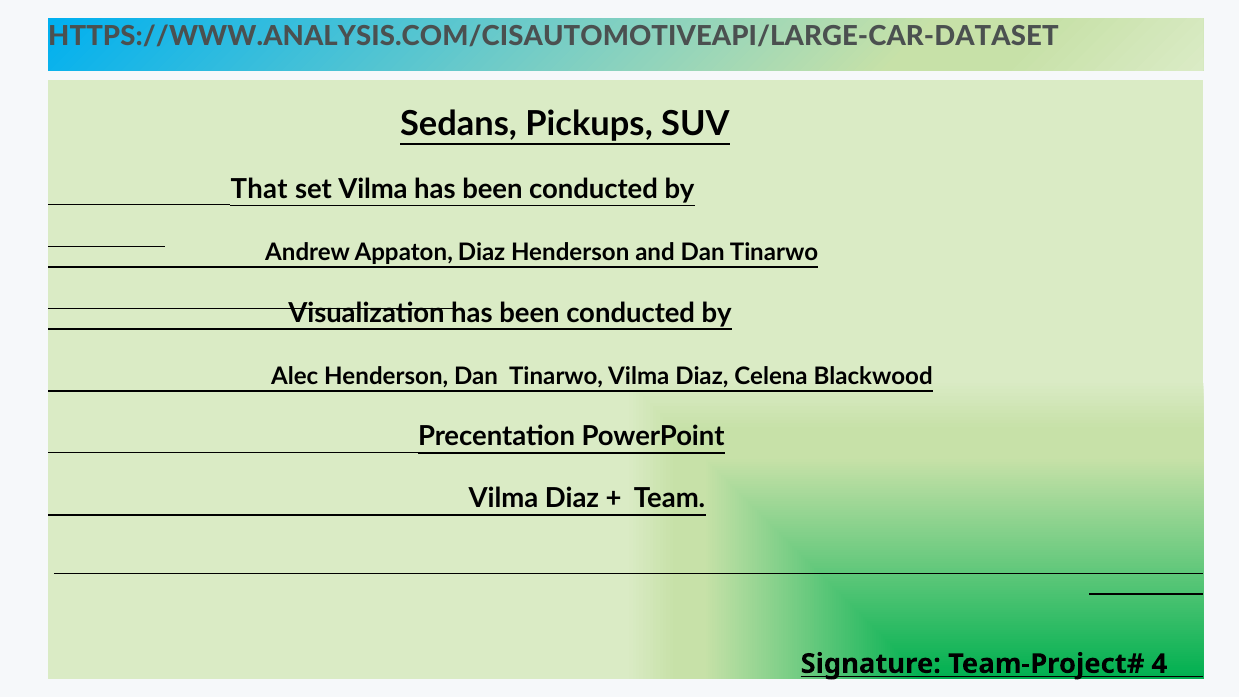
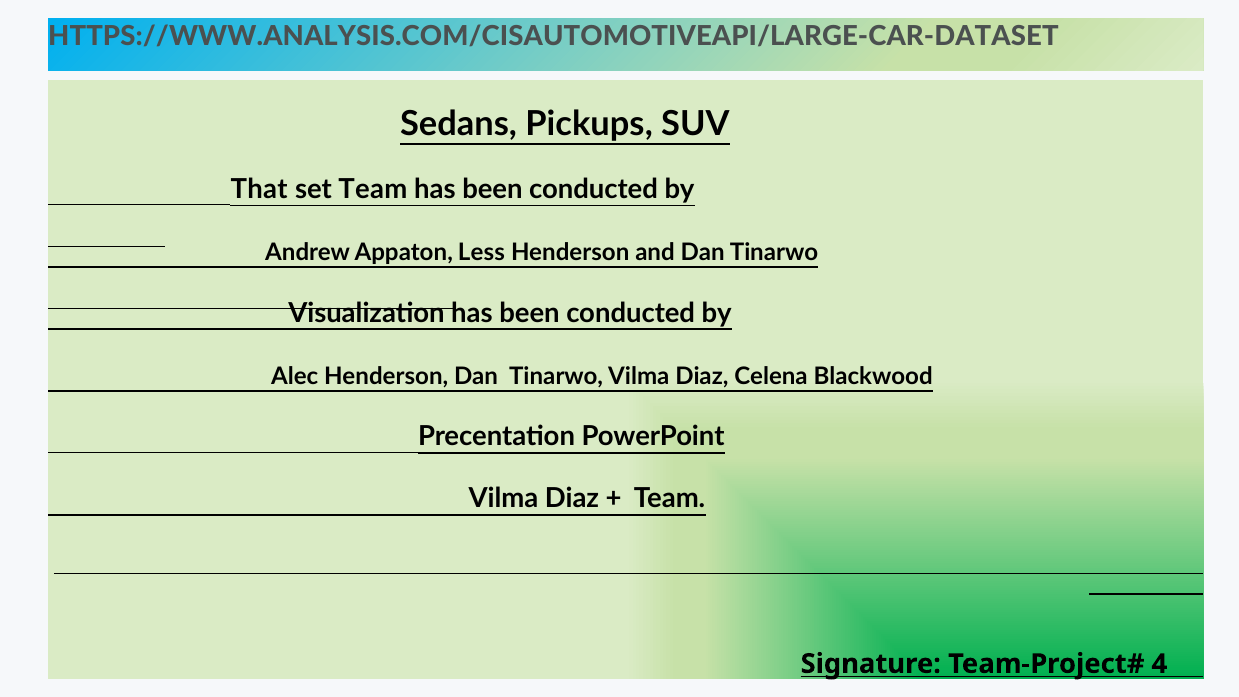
set Vilma: Vilma -> Team
Appaton Diaz: Diaz -> Less
